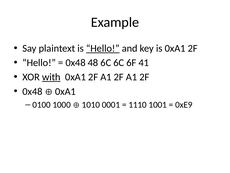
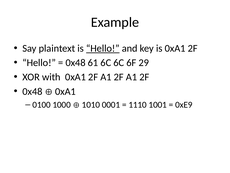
48: 48 -> 61
41: 41 -> 29
with underline: present -> none
